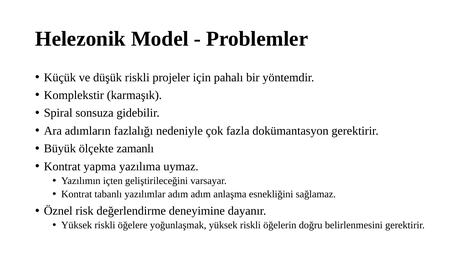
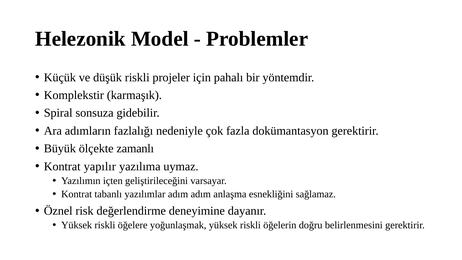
yapma: yapma -> yapılır
